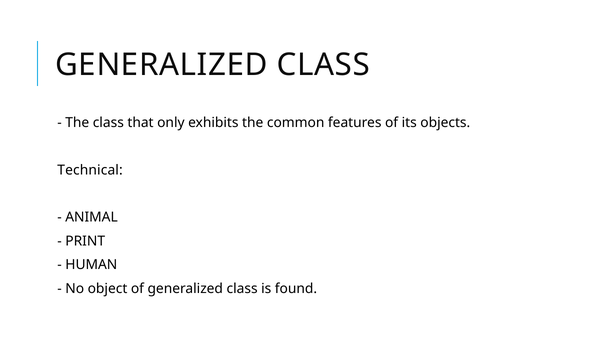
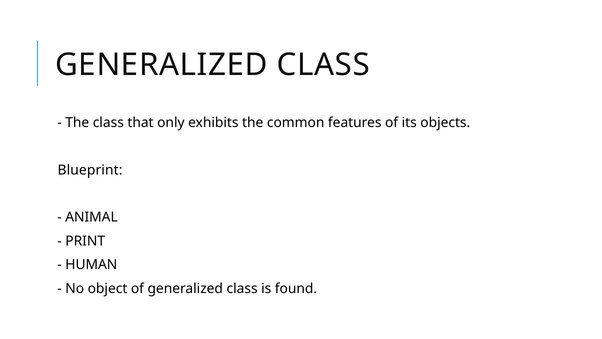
Technical: Technical -> Blueprint
